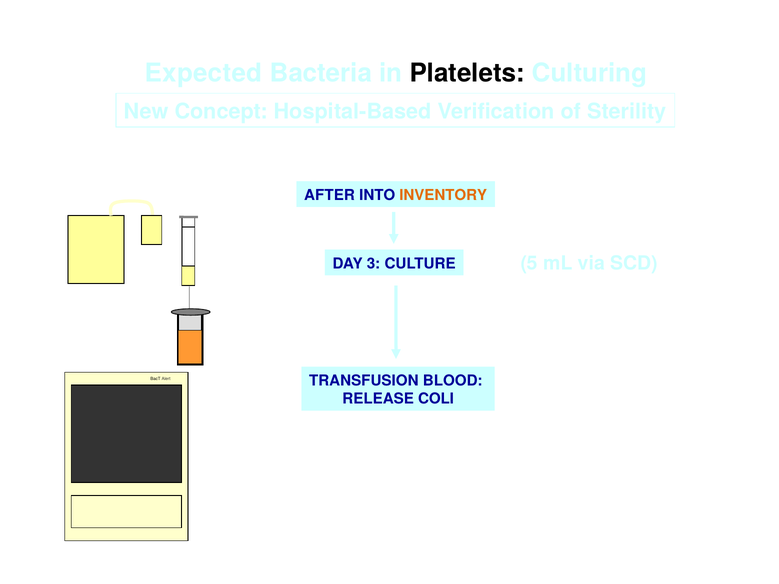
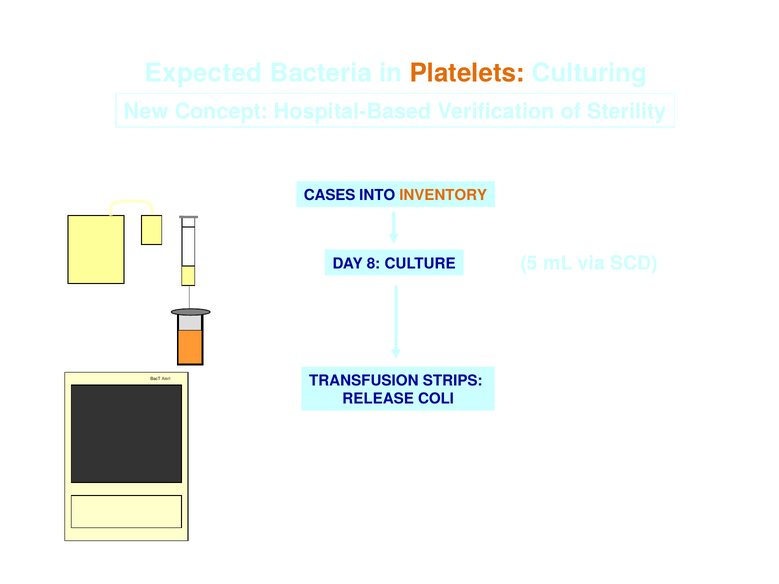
Platelets colour: black -> orange
AFTER: AFTER -> CASES
3: 3 -> 8
BLOOD: BLOOD -> STRIPS
